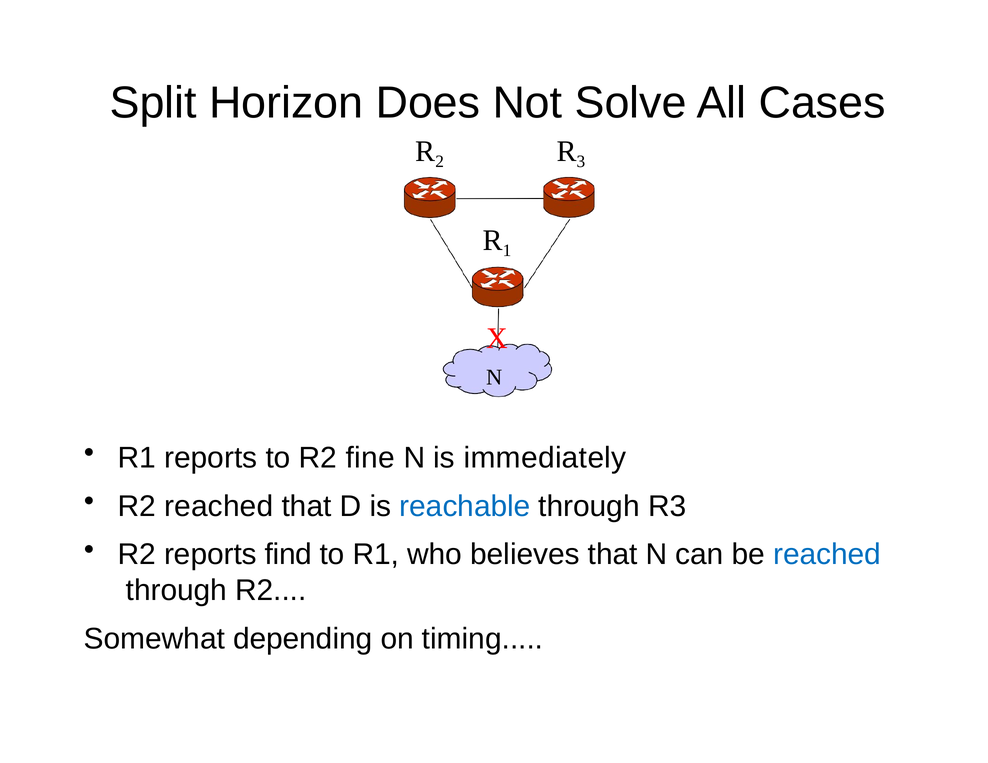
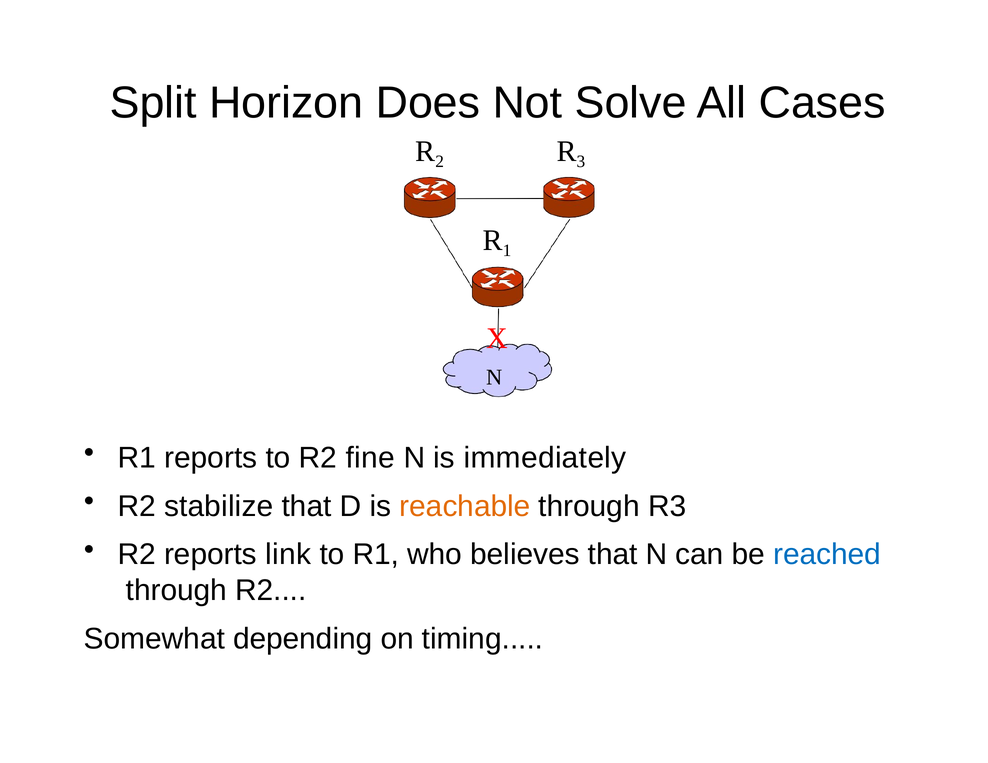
R2 reached: reached -> stabilize
reachable colour: blue -> orange
find: find -> link
